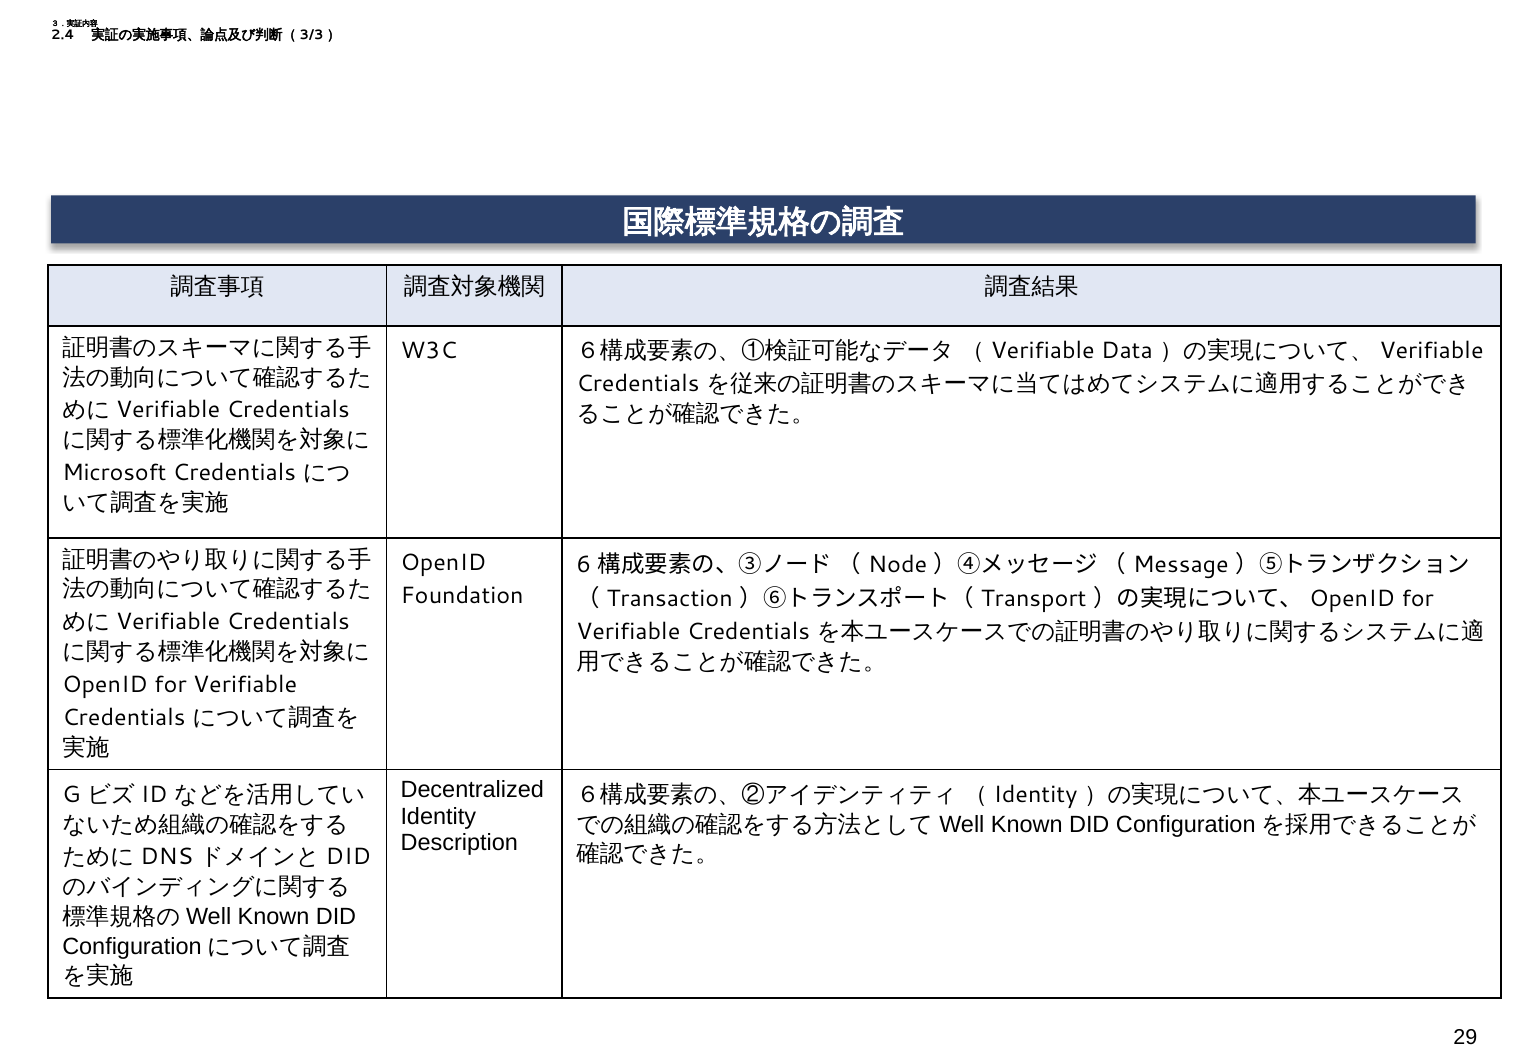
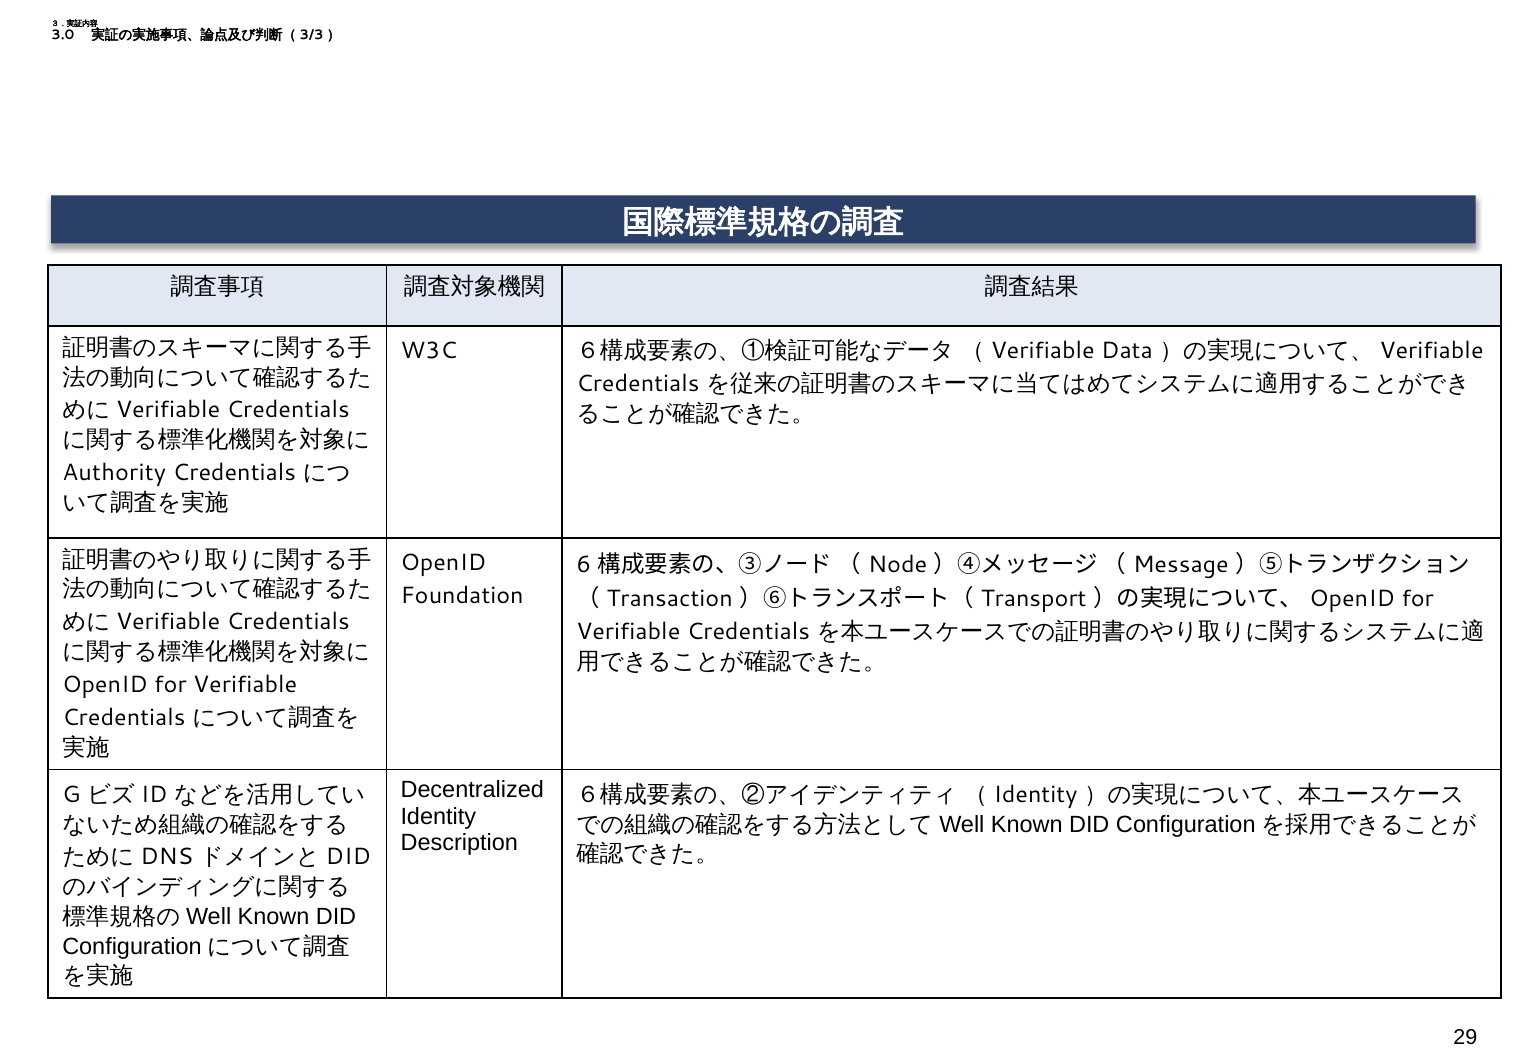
2.4: 2.4 -> 3.0
Microsoft: Microsoft -> Authority
